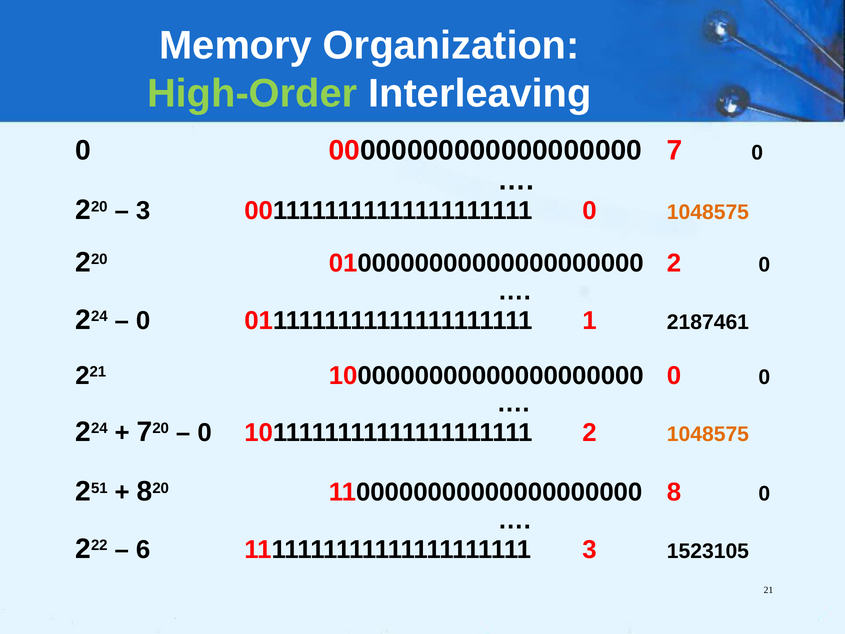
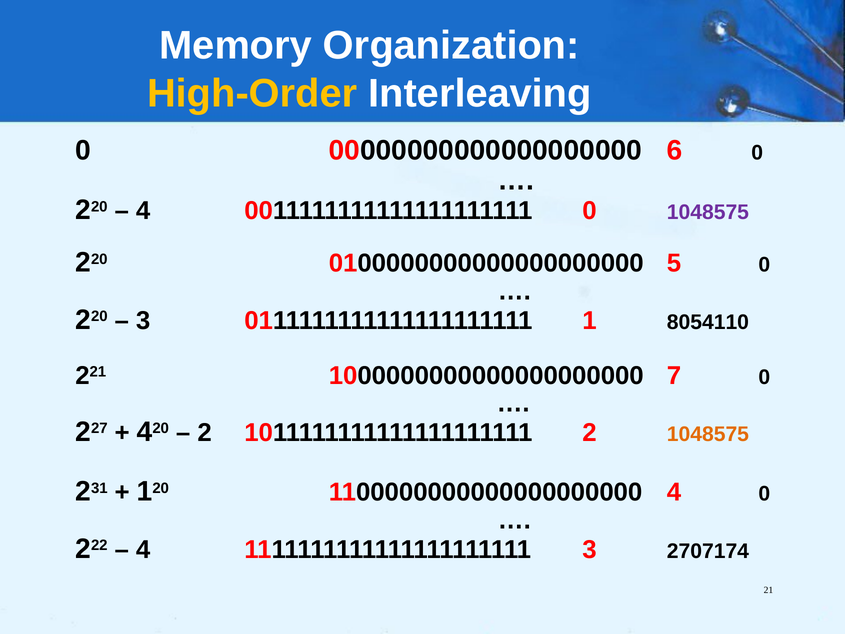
High-Order colour: light green -> yellow
00000000000000000000 7: 7 -> 6
3 at (143, 211): 3 -> 4
1048575 at (708, 212) colour: orange -> purple
0100000000000000000000 2: 2 -> 5
24 at (99, 316): 24 -> 20
0 at (143, 320): 0 -> 3
2187461: 2187461 -> 8054110
1000000000000000000000 0: 0 -> 7
24 at (99, 428): 24 -> 27
7 at (145, 432): 7 -> 4
0 at (205, 432): 0 -> 2
51: 51 -> 31
8 at (145, 491): 8 -> 1
1100000000000000000000 8: 8 -> 4
6 at (143, 549): 6 -> 4
1523105: 1523105 -> 2707174
